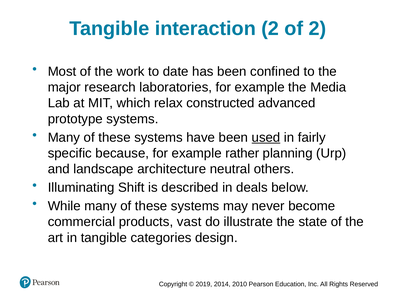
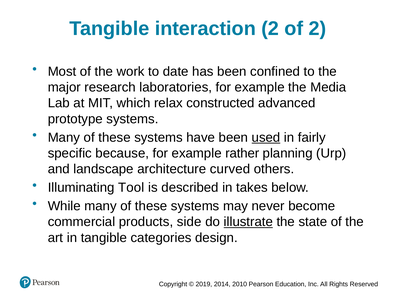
neutral: neutral -> curved
Shift: Shift -> Tool
deals: deals -> takes
vast: vast -> side
illustrate underline: none -> present
